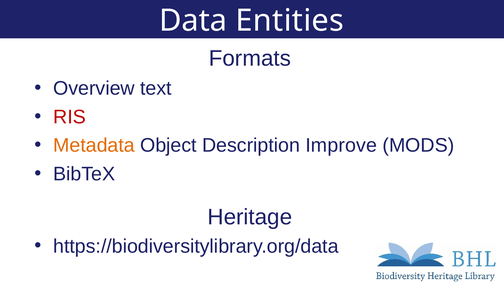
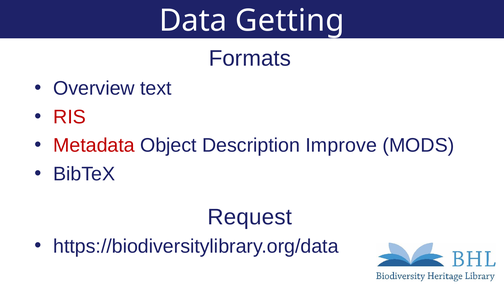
Entities: Entities -> Getting
Metadata colour: orange -> red
Heritage: Heritage -> Request
